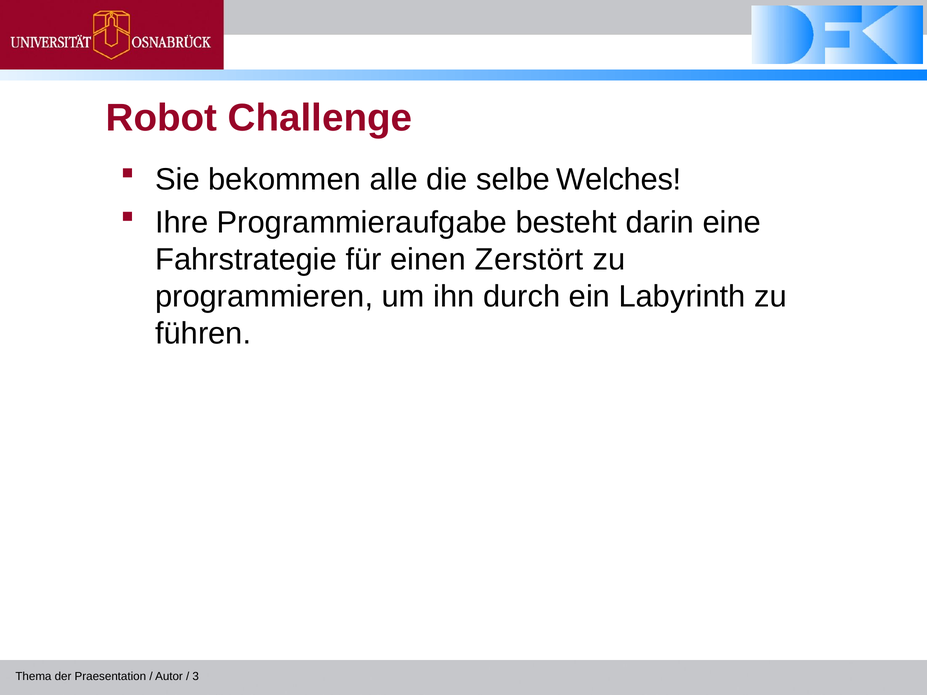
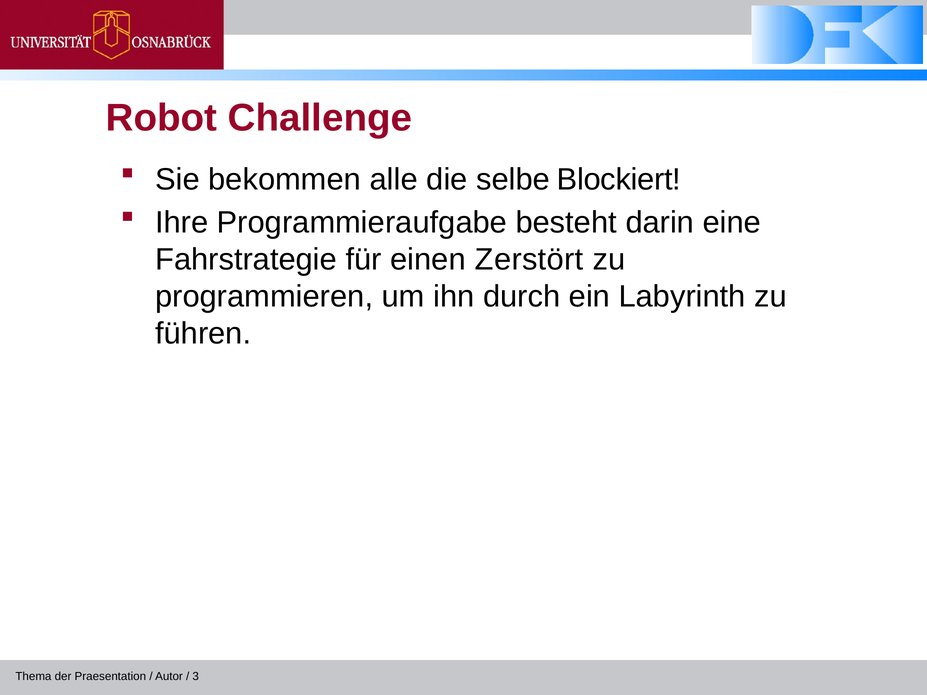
Welches: Welches -> Blockiert
